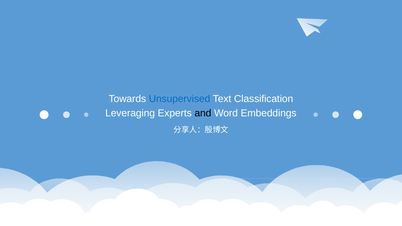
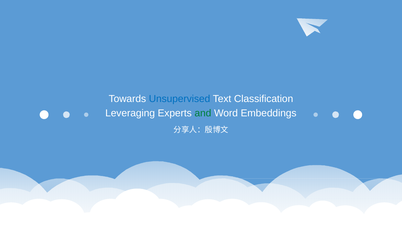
and colour: black -> green
